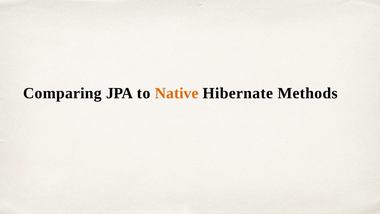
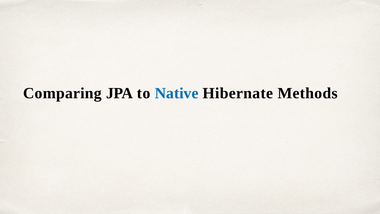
Native colour: orange -> blue
